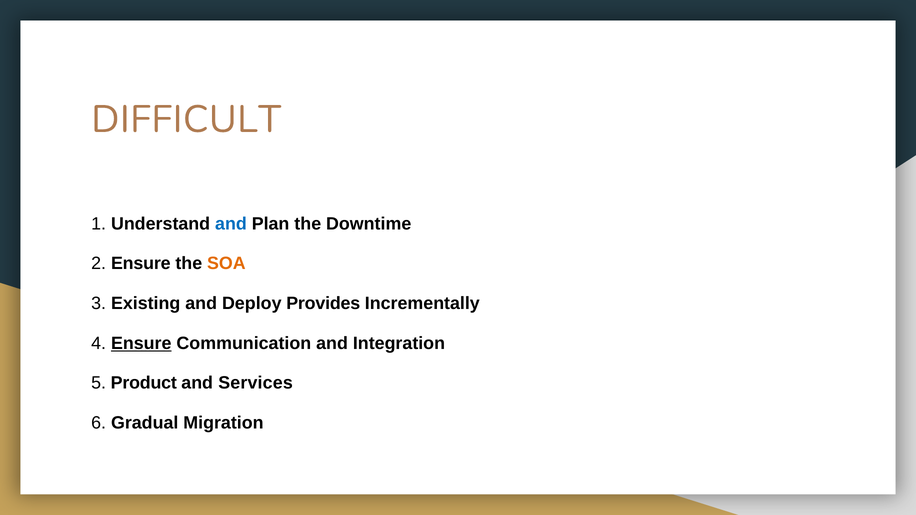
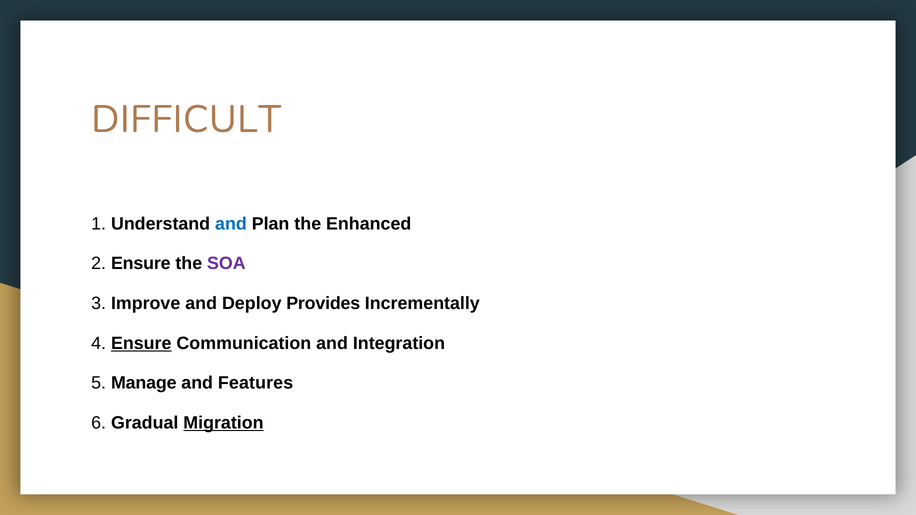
Downtime: Downtime -> Enhanced
SOA colour: orange -> purple
Existing: Existing -> Improve
Product: Product -> Manage
Services: Services -> Features
Migration underline: none -> present
